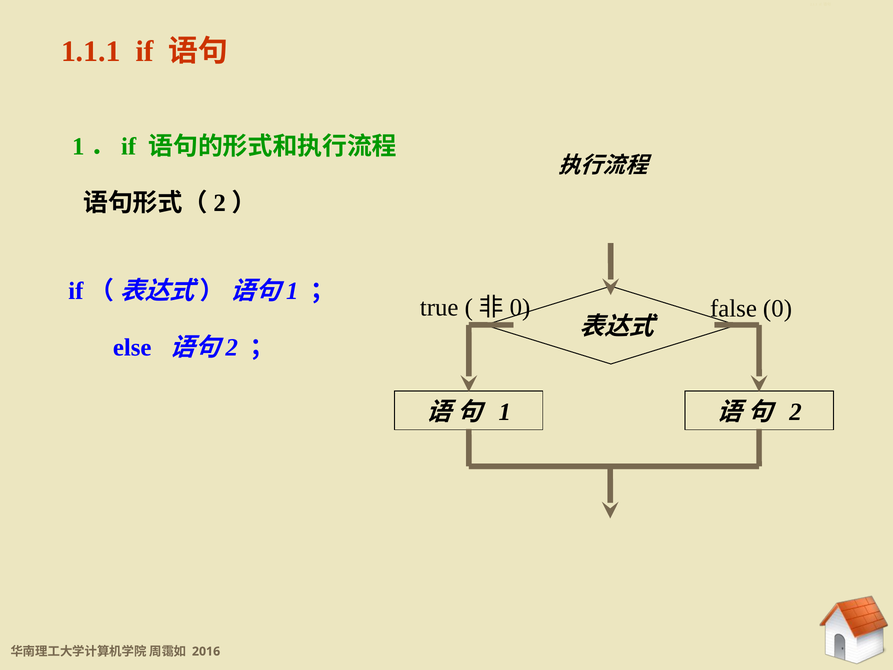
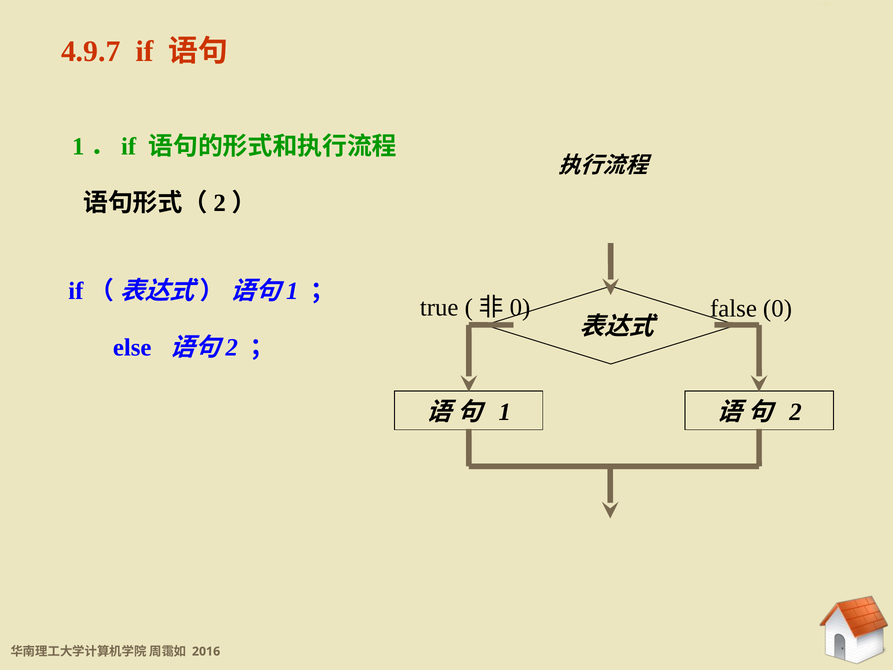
1.1.1: 1.1.1 -> 4.9.7
